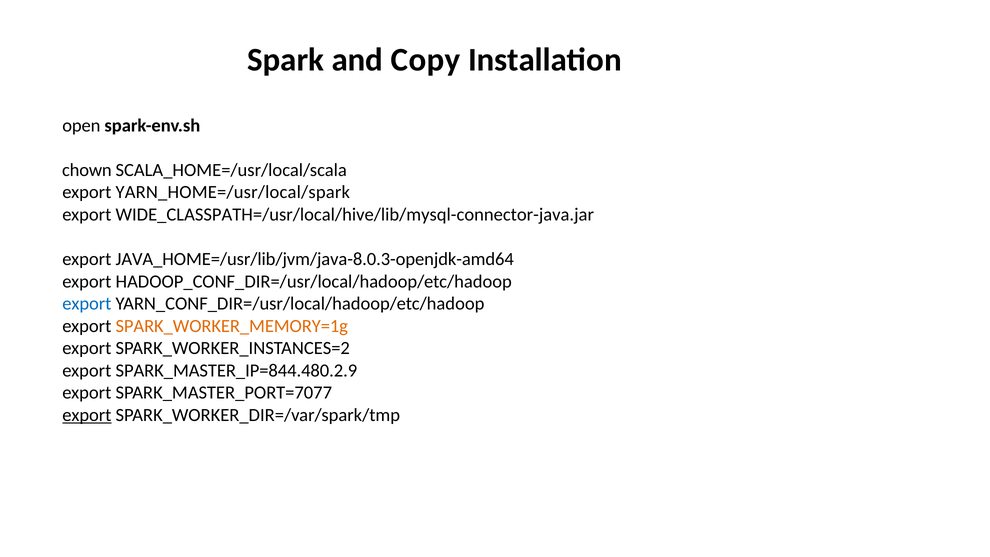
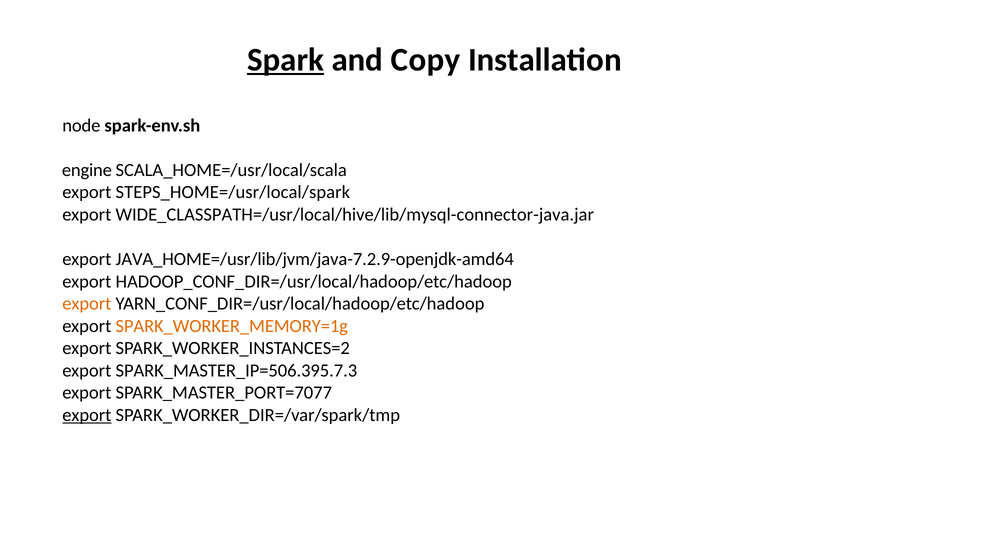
Spark underline: none -> present
open: open -> node
chown: chown -> engine
YARN_HOME=/usr/local/spark: YARN_HOME=/usr/local/spark -> STEPS_HOME=/usr/local/spark
JAVA_HOME=/usr/lib/jvm/java-8.0.3-openjdk-amd64: JAVA_HOME=/usr/lib/jvm/java-8.0.3-openjdk-amd64 -> JAVA_HOME=/usr/lib/jvm/java-7.2.9-openjdk-amd64
export at (87, 304) colour: blue -> orange
SPARK_MASTER_IP=844.480.2.9: SPARK_MASTER_IP=844.480.2.9 -> SPARK_MASTER_IP=506.395.7.3
